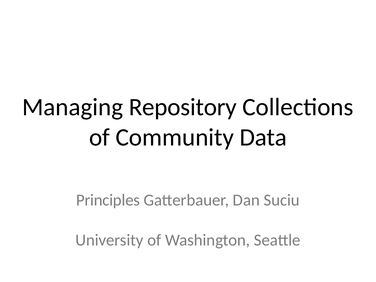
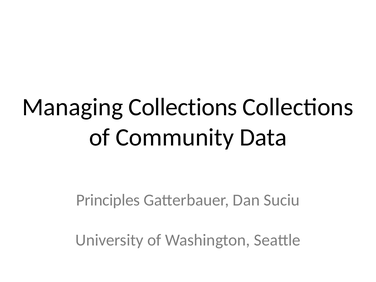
Managing Repository: Repository -> Collections
